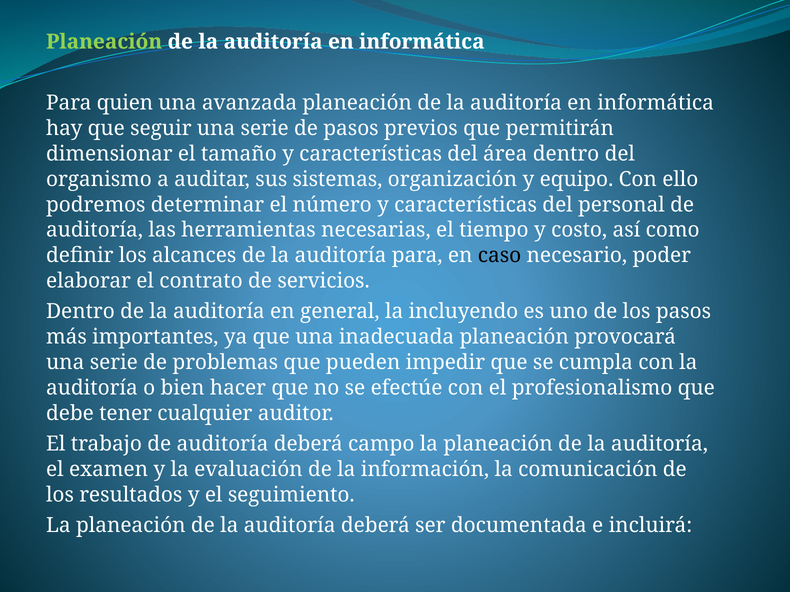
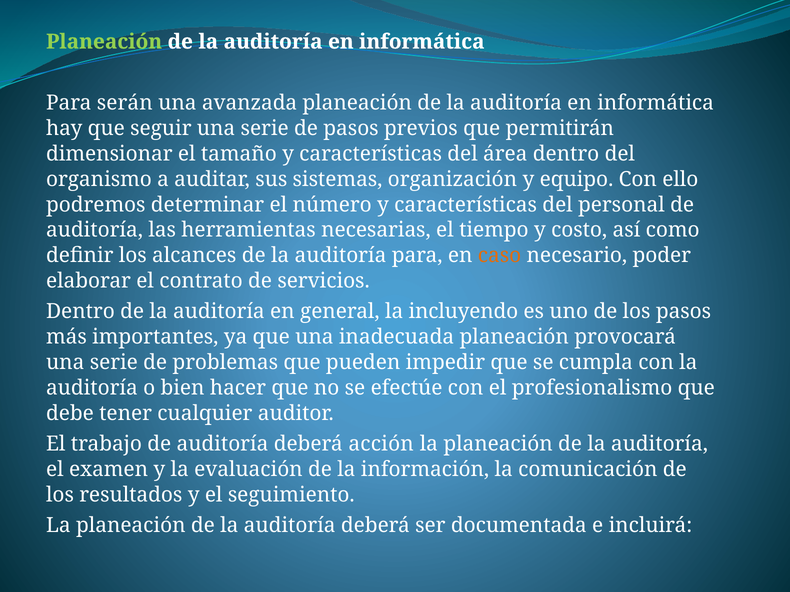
quien: quien -> serán
caso colour: black -> orange
campo: campo -> acción
